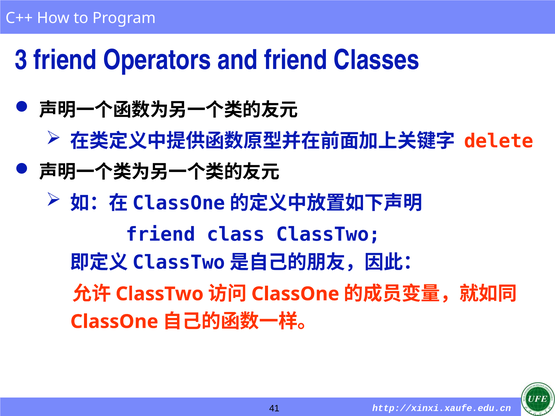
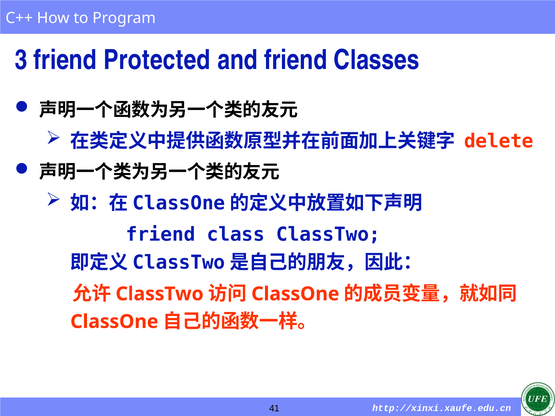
Operators: Operators -> Protected
